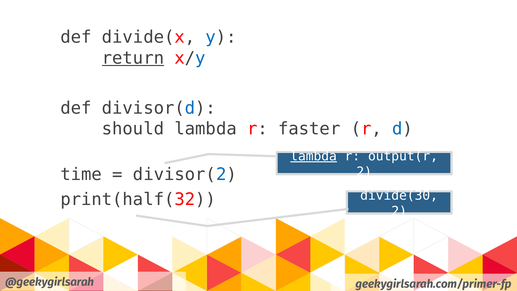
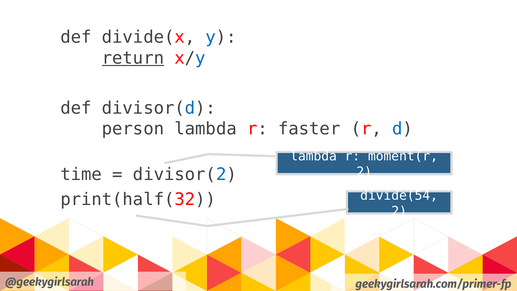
should: should -> person
lambda at (314, 156) underline: present -> none
output(r: output(r -> moment(r
divide(30: divide(30 -> divide(54
